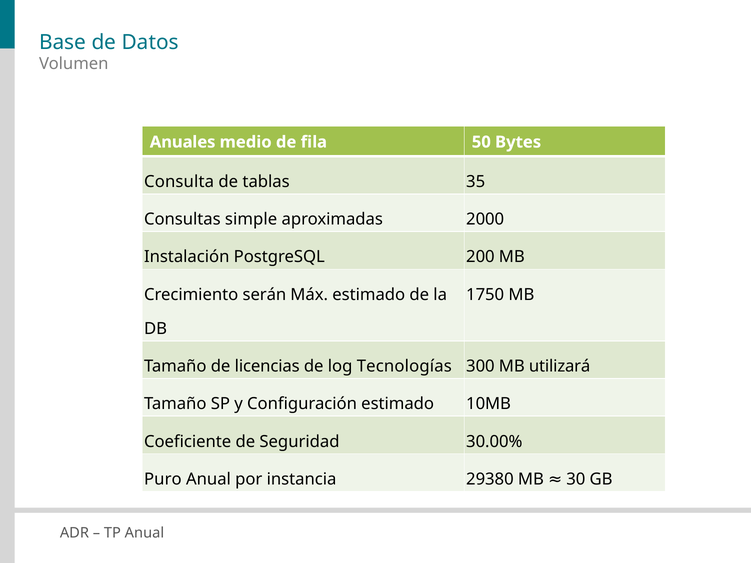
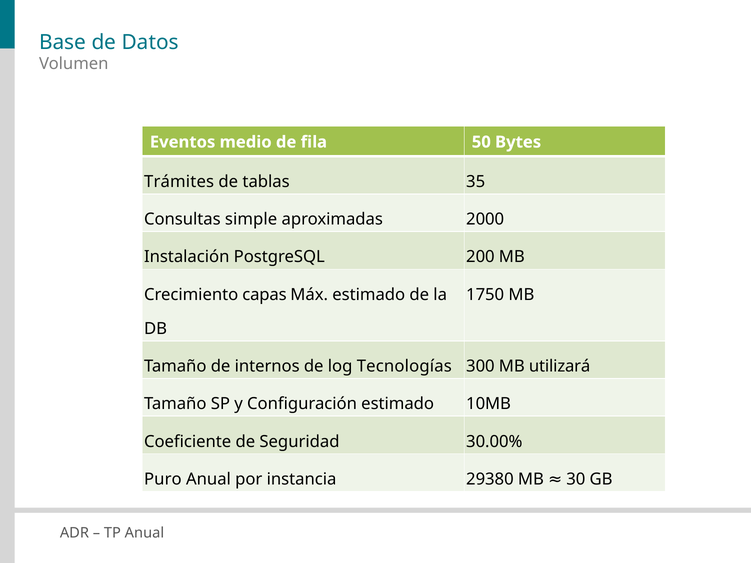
Anuales: Anuales -> Eventos
Consulta: Consulta -> Trámites
serán: serán -> capas
licencias: licencias -> internos
